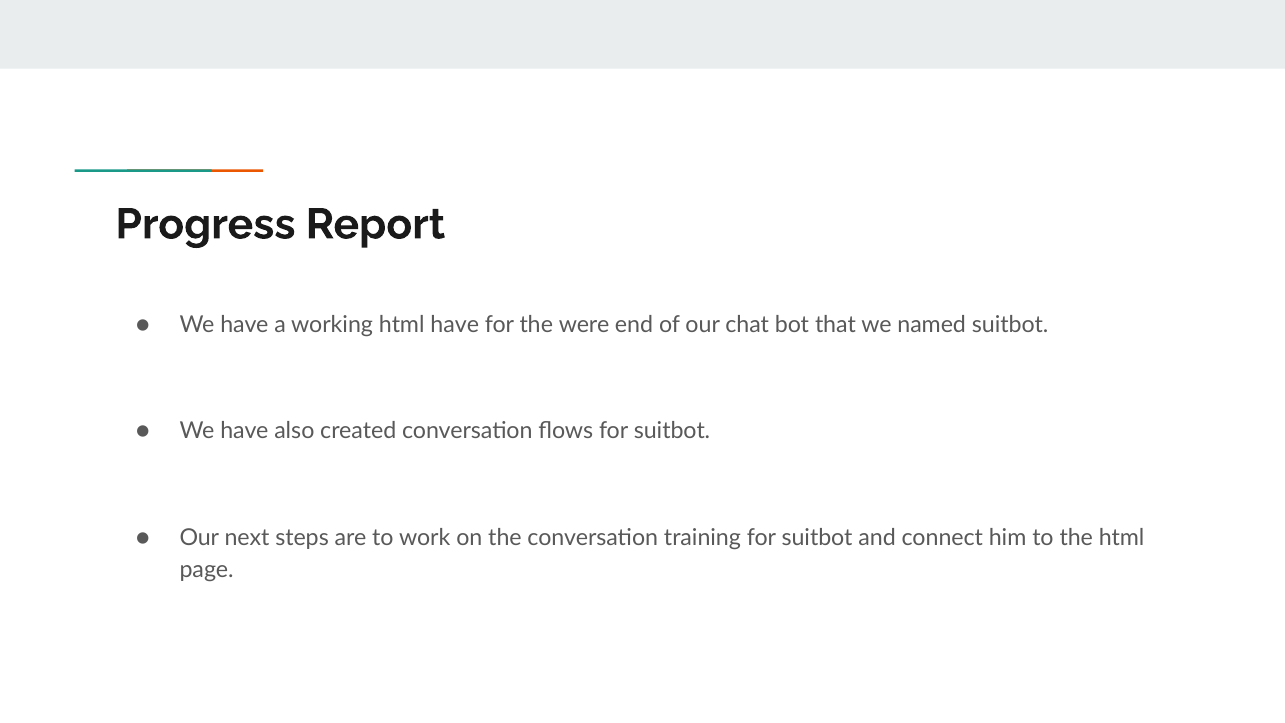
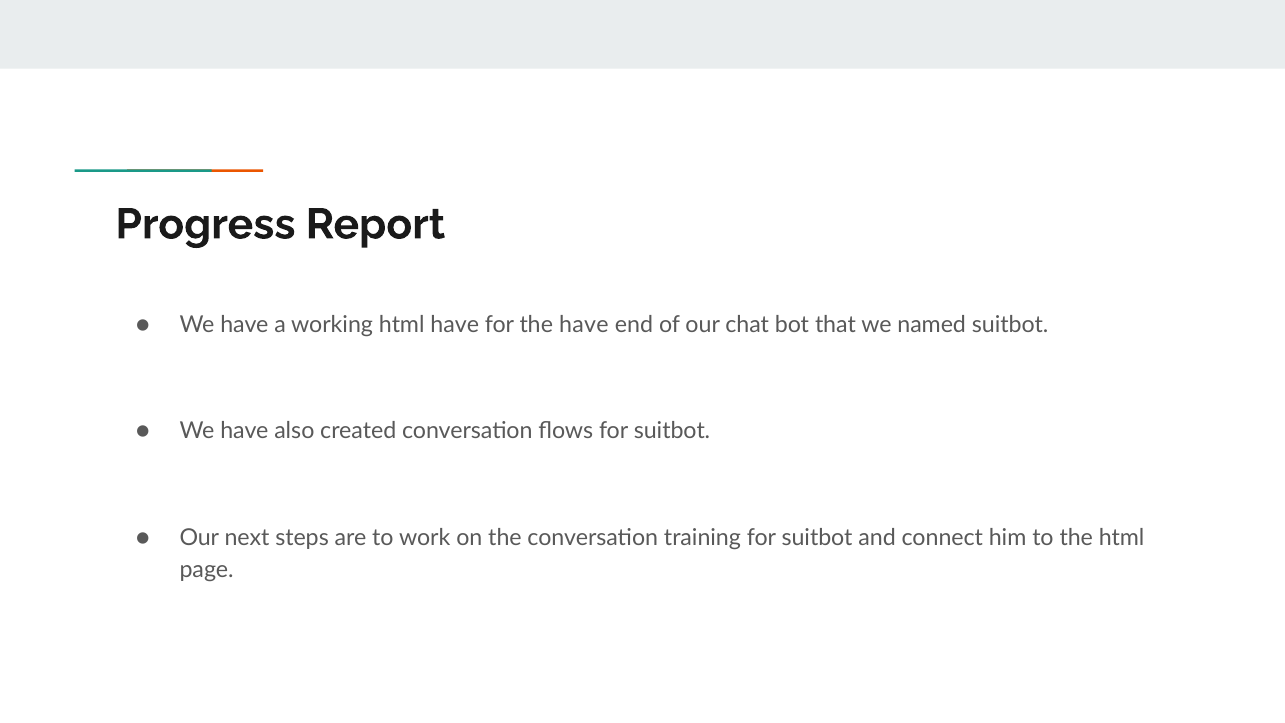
the were: were -> have
